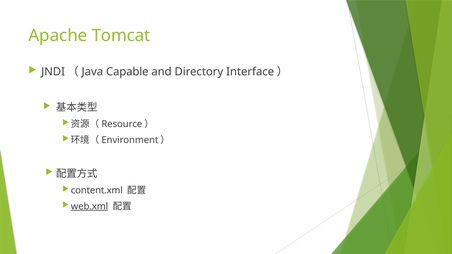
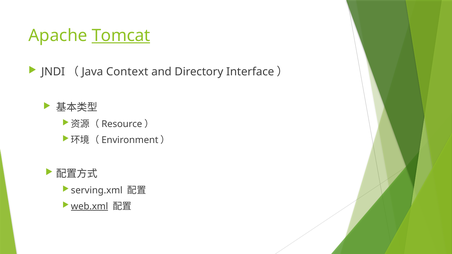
Tomcat underline: none -> present
Capable: Capable -> Context
content.xml: content.xml -> serving.xml
